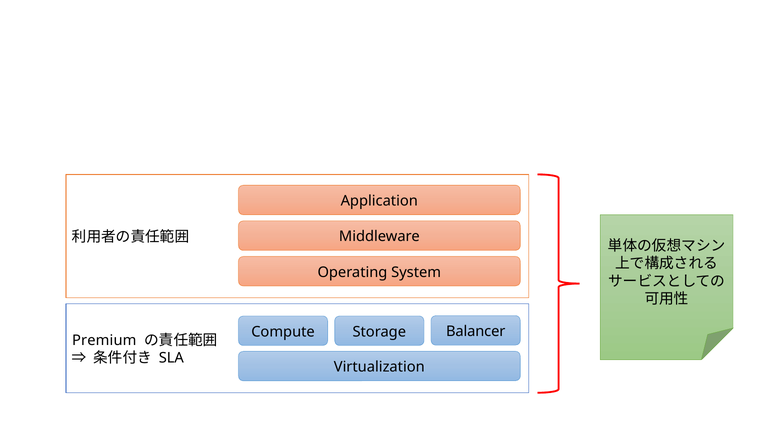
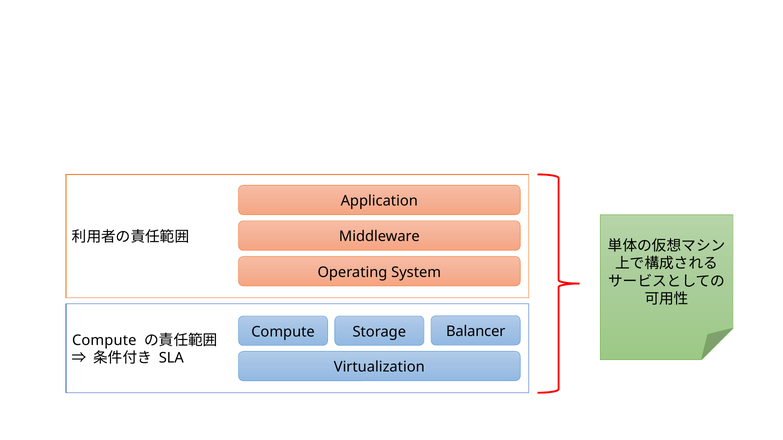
Premium at (104, 341): Premium -> Compute
